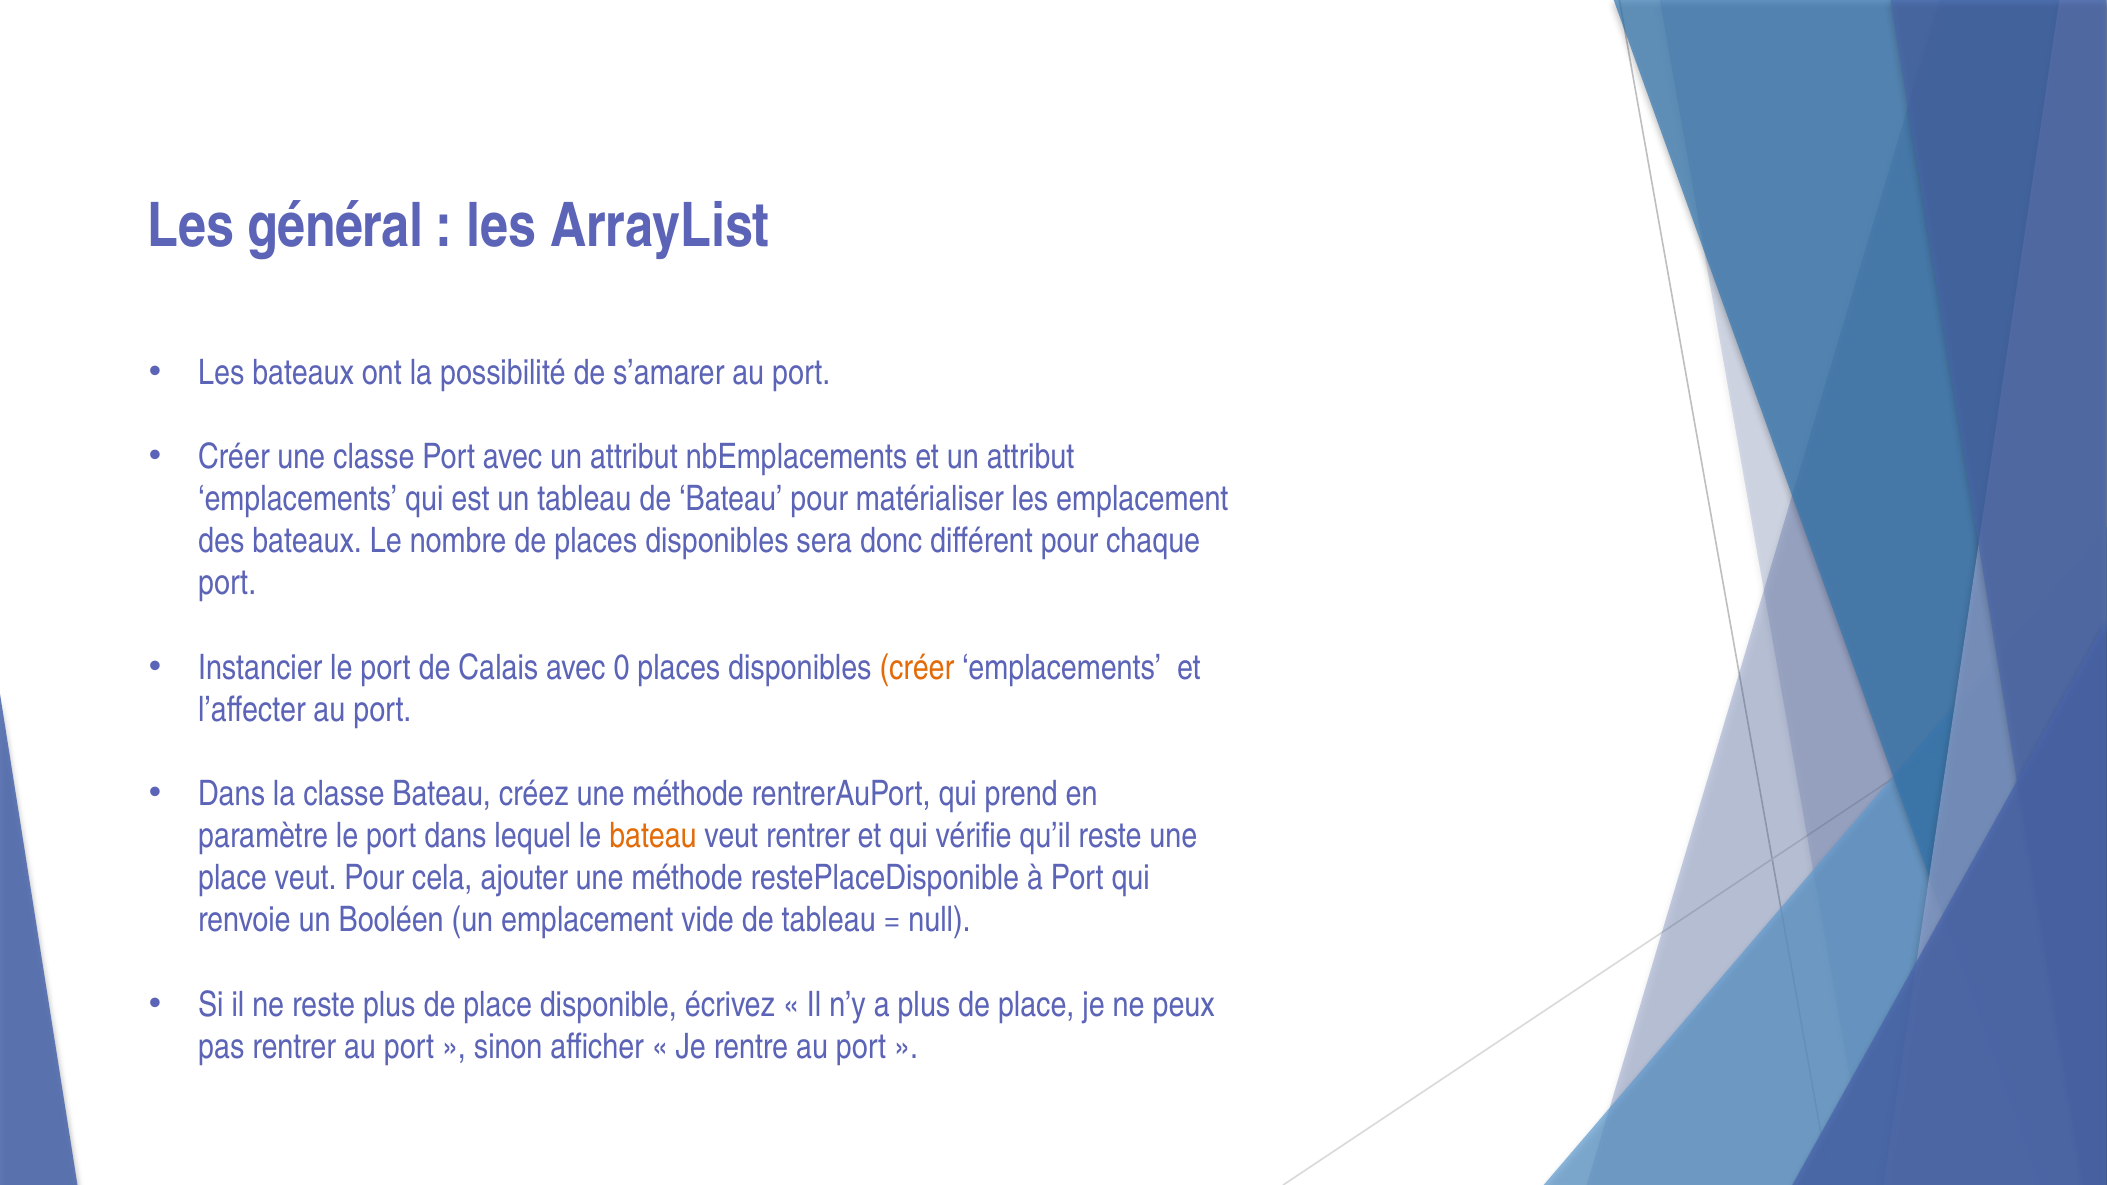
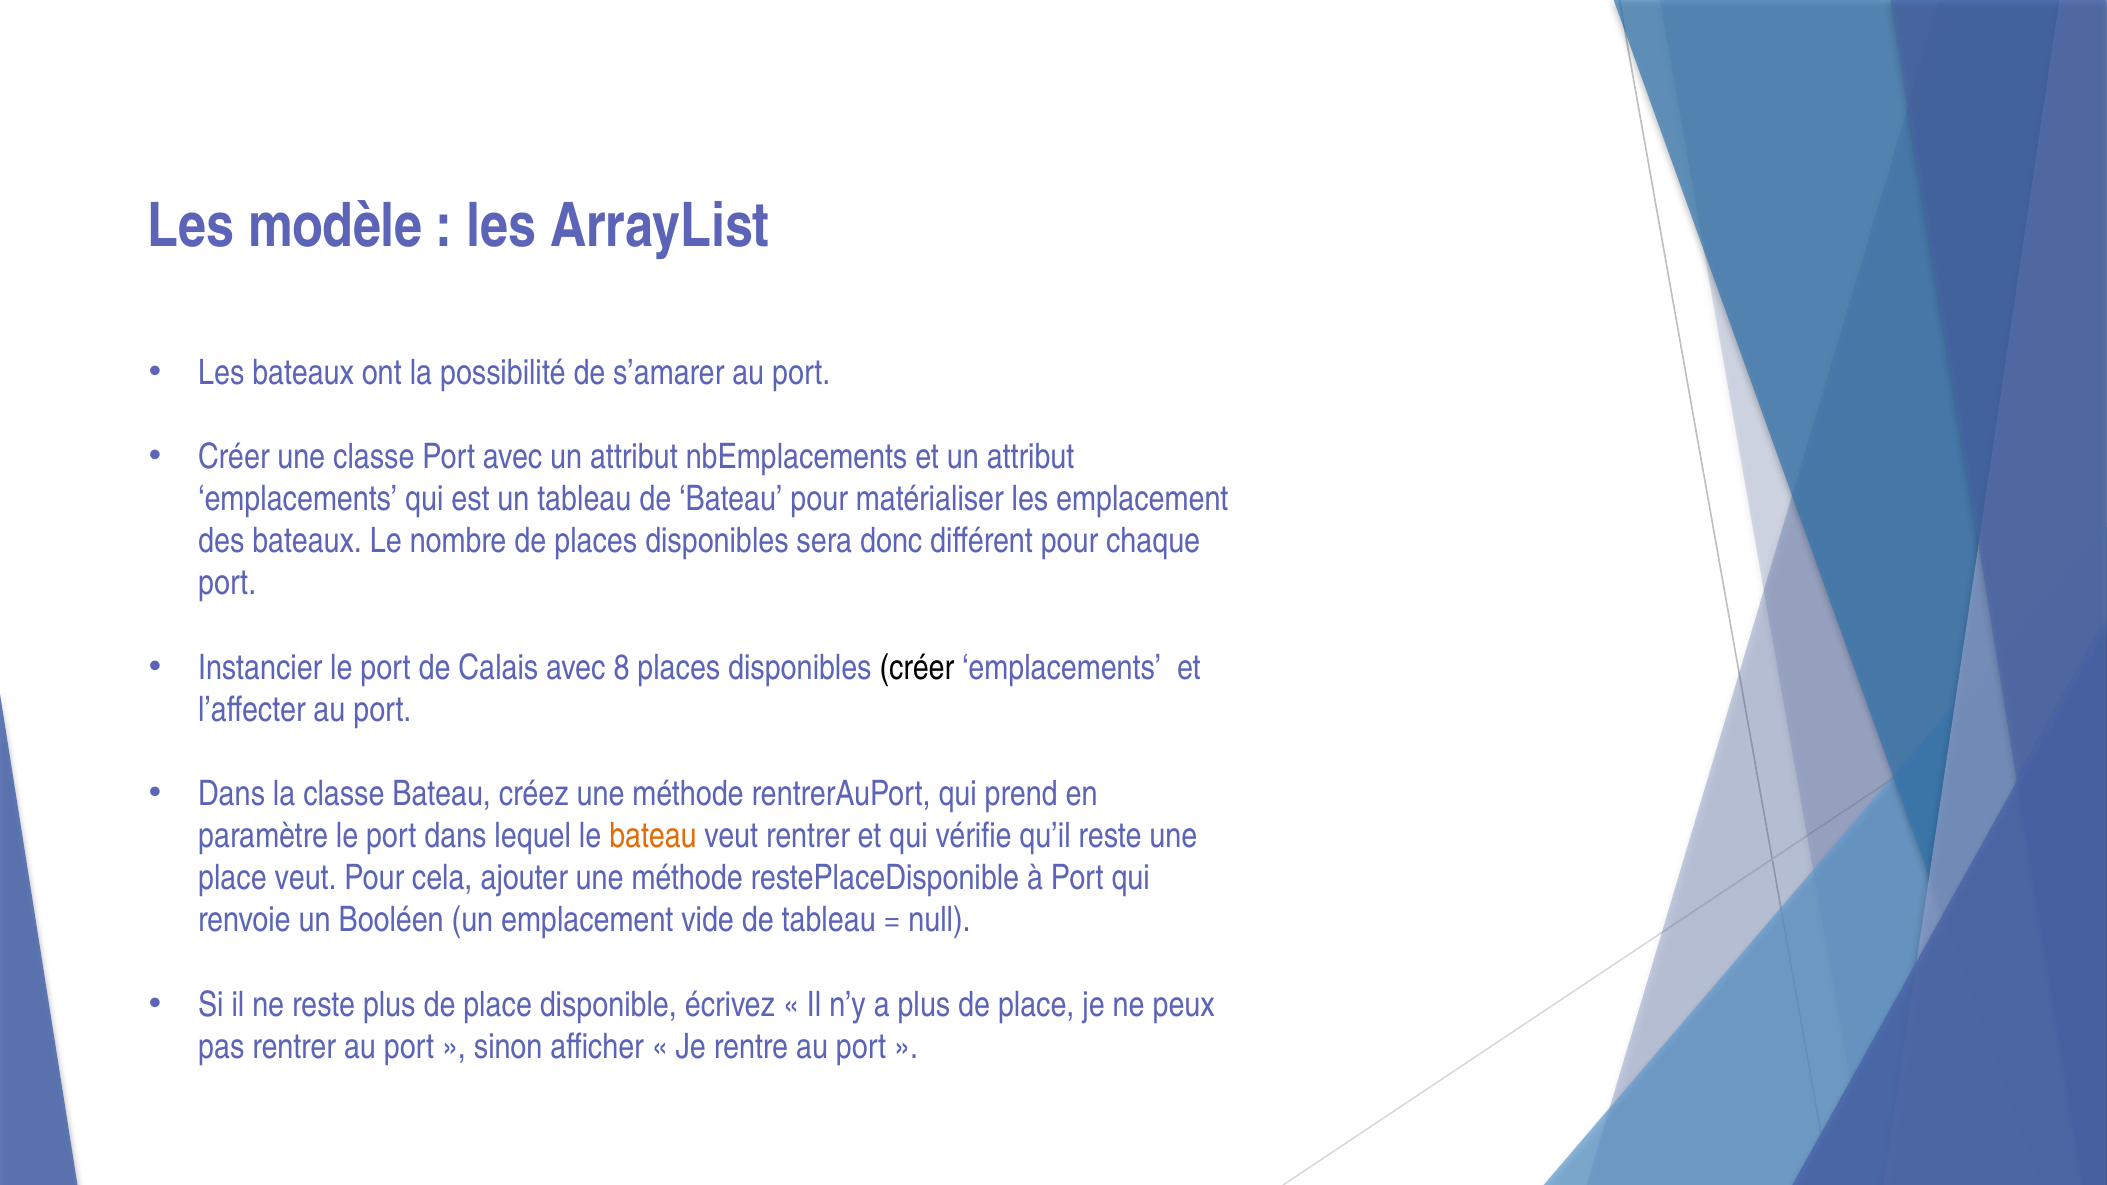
général: général -> modèle
0: 0 -> 8
créer at (917, 668) colour: orange -> black
